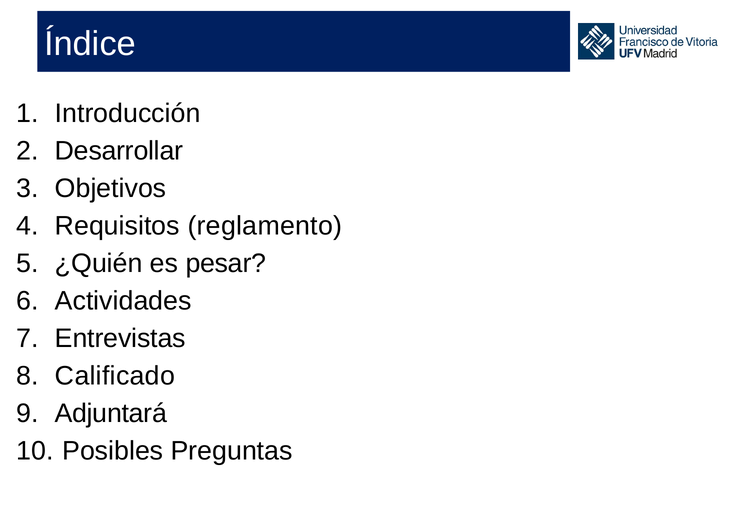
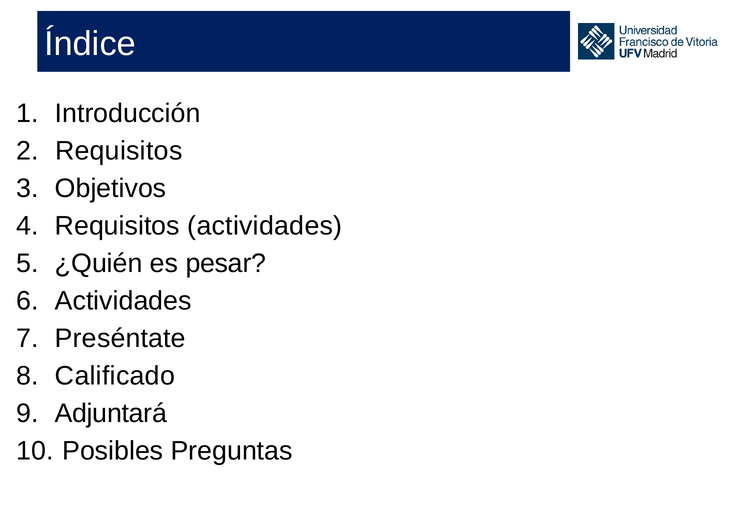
Desarrollar at (119, 151): Desarrollar -> Requisitos
Requisitos reglamento: reglamento -> actividades
Entrevistas: Entrevistas -> Preséntate
